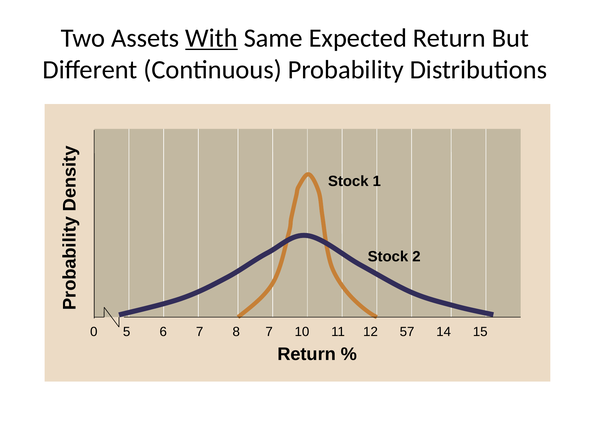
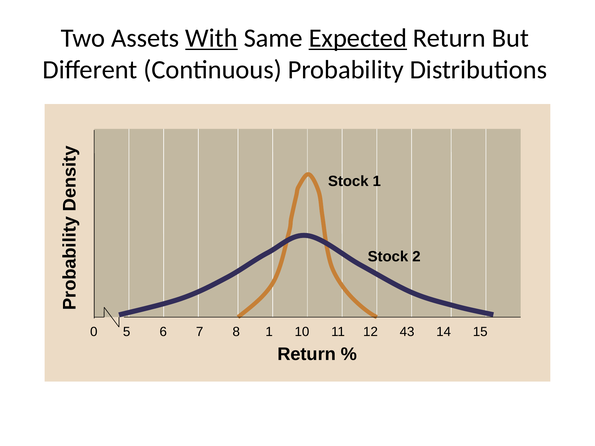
Expected underline: none -> present
8 7: 7 -> 1
57: 57 -> 43
